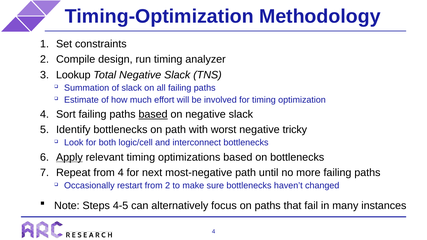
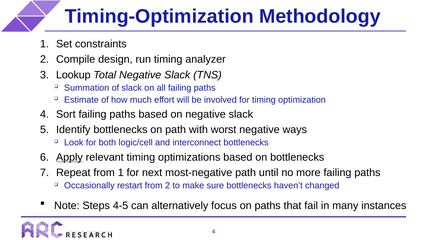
based at (153, 114) underline: present -> none
tricky: tricky -> ways
from 4: 4 -> 1
